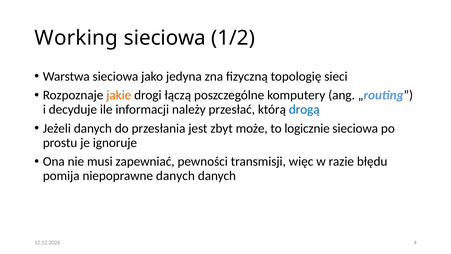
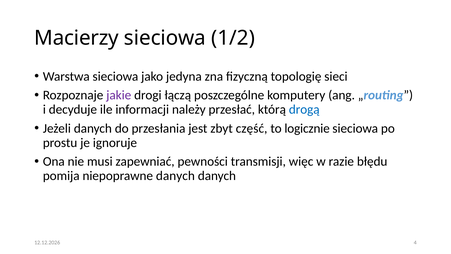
Working: Working -> Macierzy
jakie colour: orange -> purple
może: może -> część
